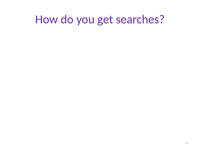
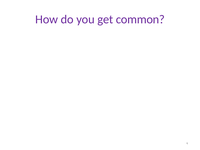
searches: searches -> common
